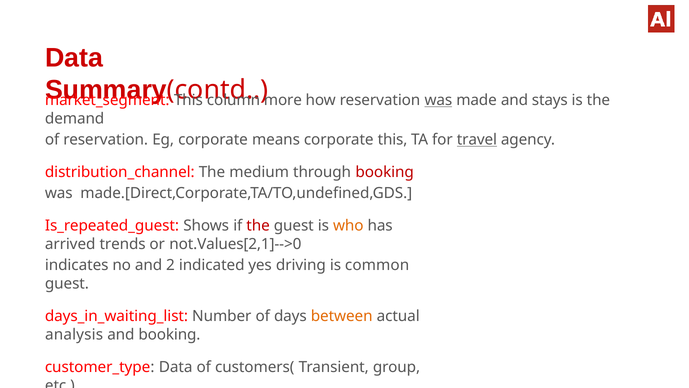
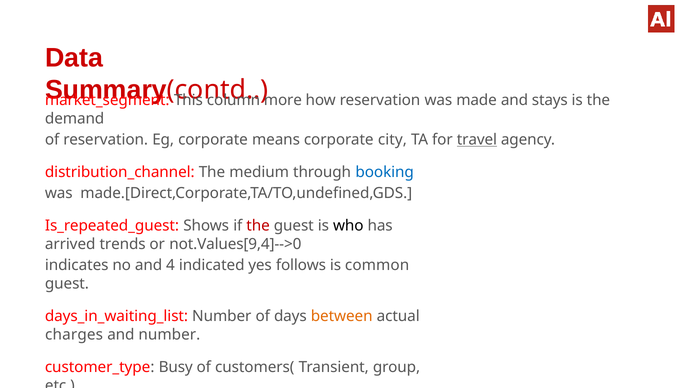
was at (438, 100) underline: present -> none
corporate this: this -> city
booking at (385, 172) colour: red -> blue
who colour: orange -> black
not.Values[2,1]-->0: not.Values[2,1]-->0 -> not.Values[9,4]-->0
2: 2 -> 4
driving: driving -> follows
analysis: analysis -> charges
and booking: booking -> number
customer_type Data: Data -> Busy
